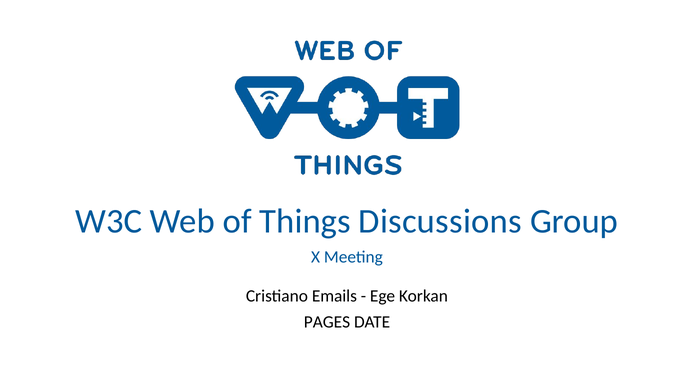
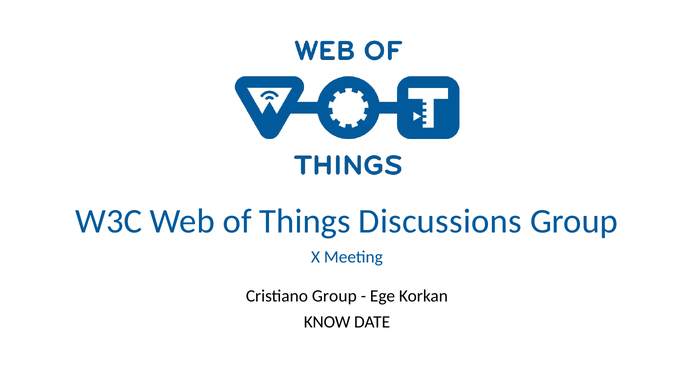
Cristiano Emails: Emails -> Group
PAGES: PAGES -> KNOW
